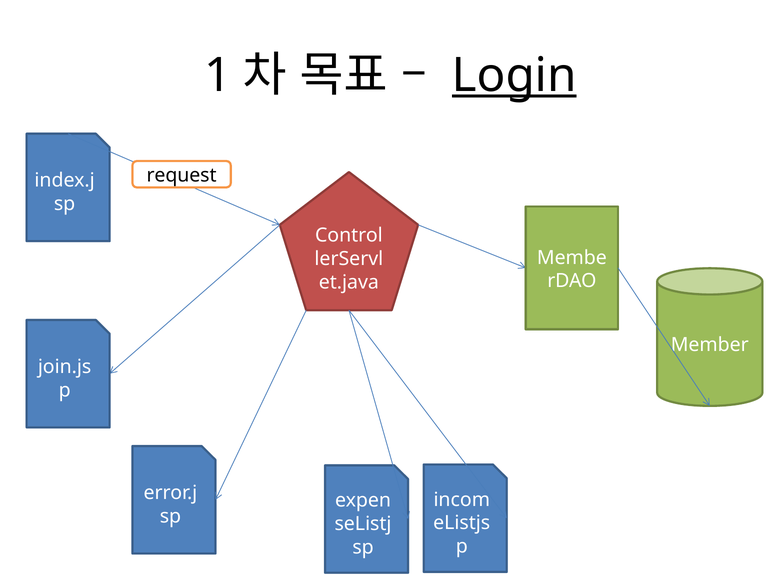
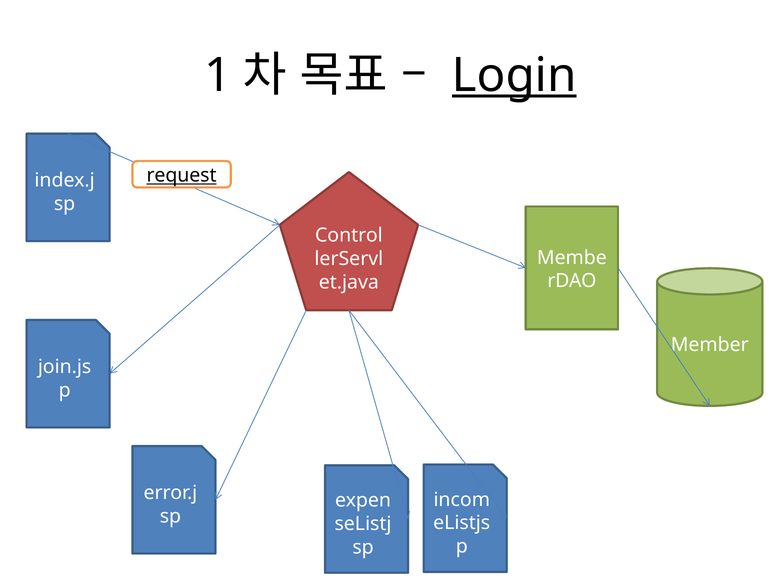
request underline: none -> present
